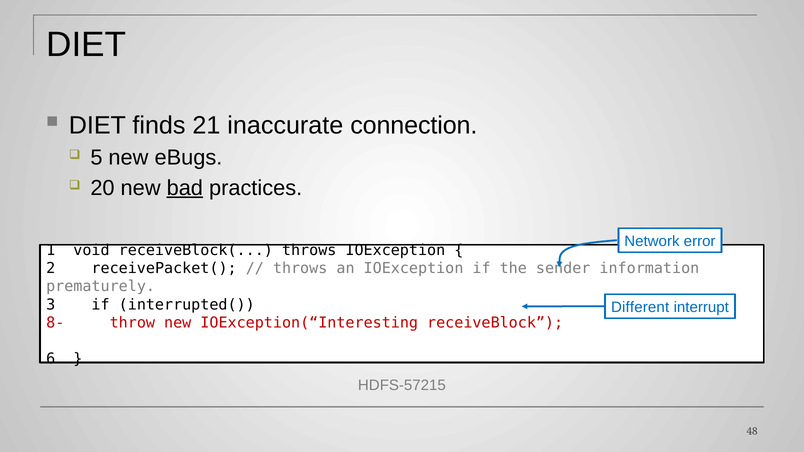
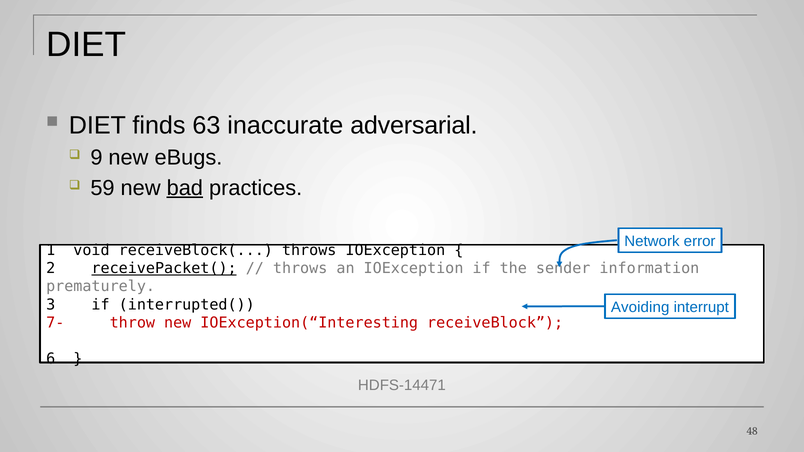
21: 21 -> 63
connection: connection -> adversarial
5: 5 -> 9
20: 20 -> 59
receivePacket( underline: none -> present
Different: Different -> Avoiding
8-: 8- -> 7-
HDFS-57215: HDFS-57215 -> HDFS-14471
